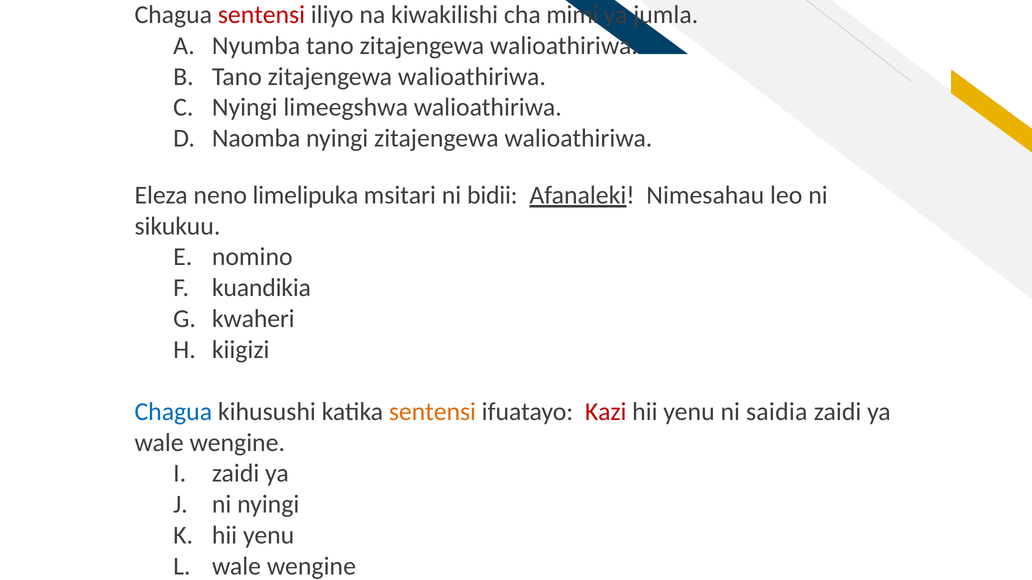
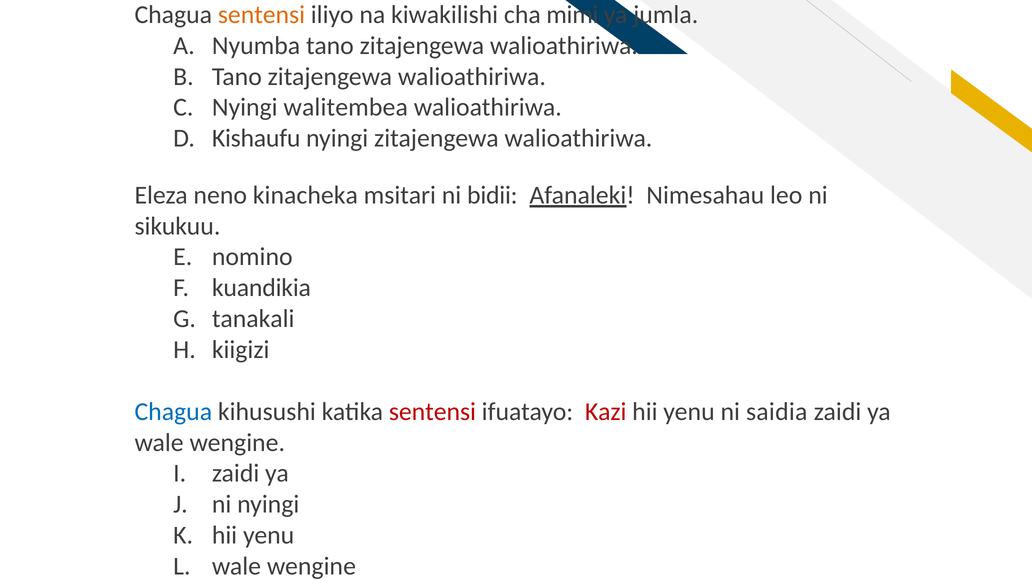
sentensi at (261, 15) colour: red -> orange
limeegshwa: limeegshwa -> walitembea
Naomba: Naomba -> Kishaufu
limelipuka: limelipuka -> kinacheka
kwaheri: kwaheri -> tanakali
sentensi at (432, 412) colour: orange -> red
